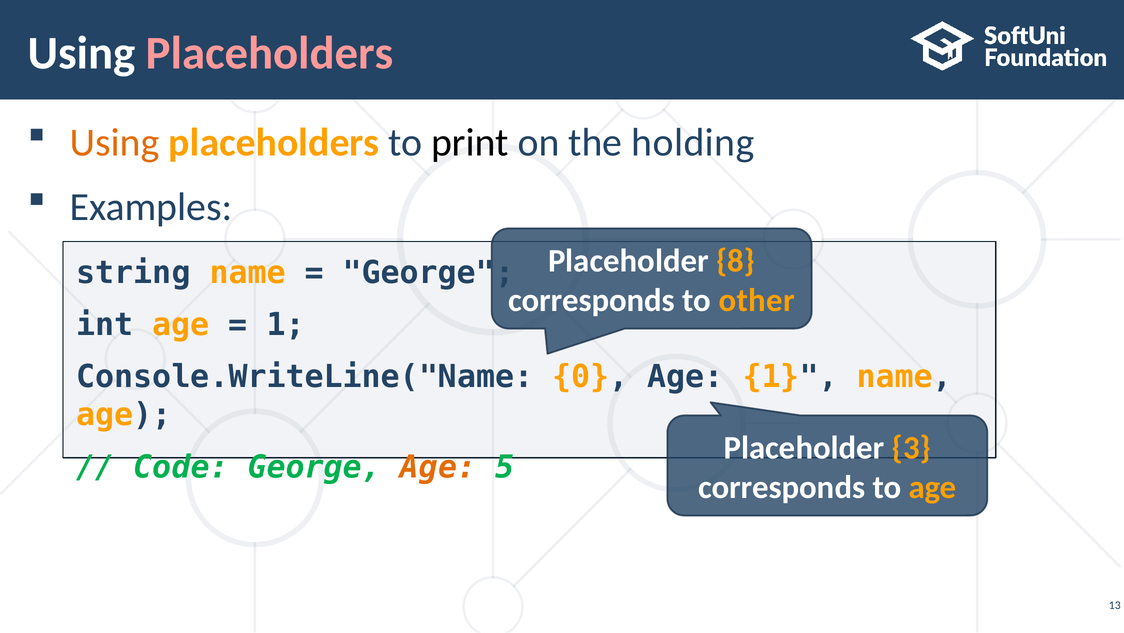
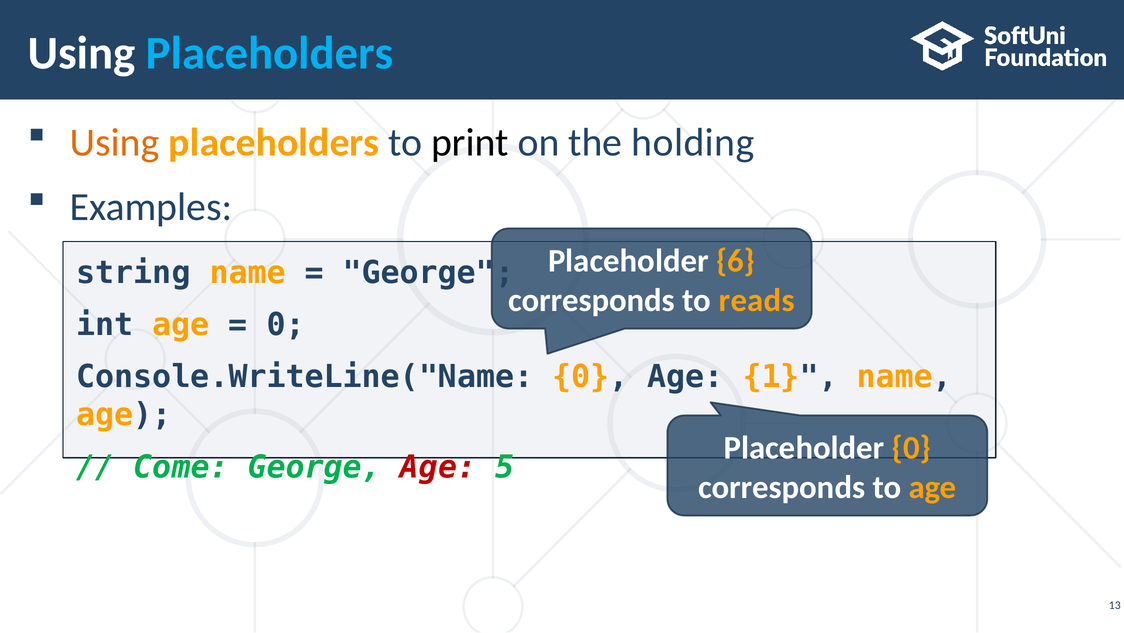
Placeholders at (270, 53) colour: pink -> light blue
8: 8 -> 6
other: other -> reads
1 at (286, 325): 1 -> 0
Placeholder 3: 3 -> 0
Code: Code -> Come
Age at (438, 467) colour: orange -> red
